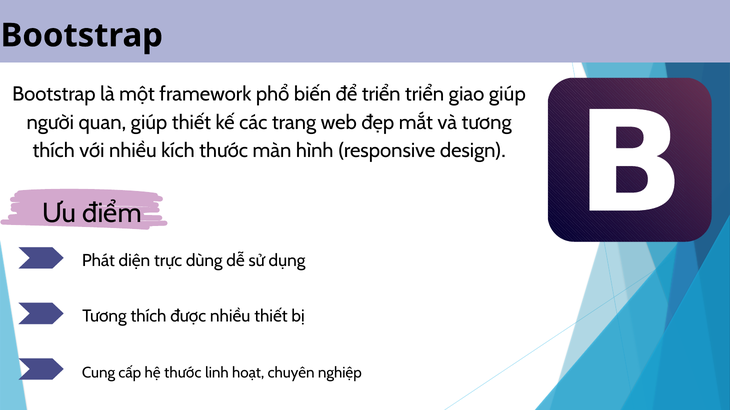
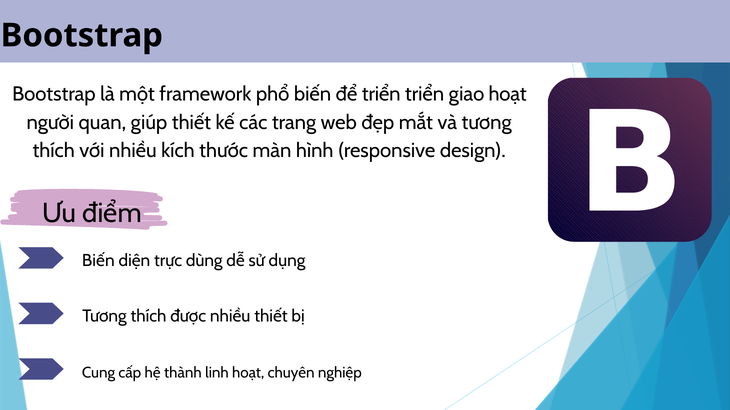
giao giúp: giúp -> hoạt
Phát at (98, 261): Phát -> Biến
hệ thước: thước -> thành
